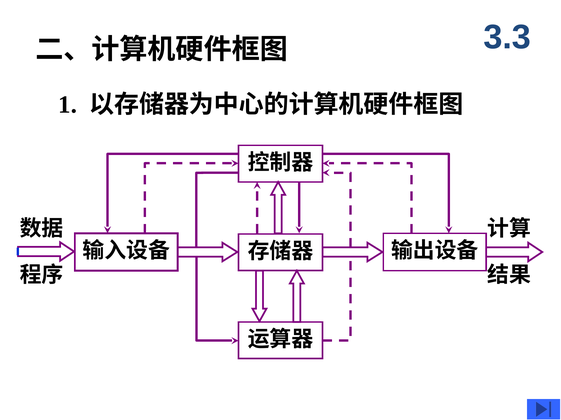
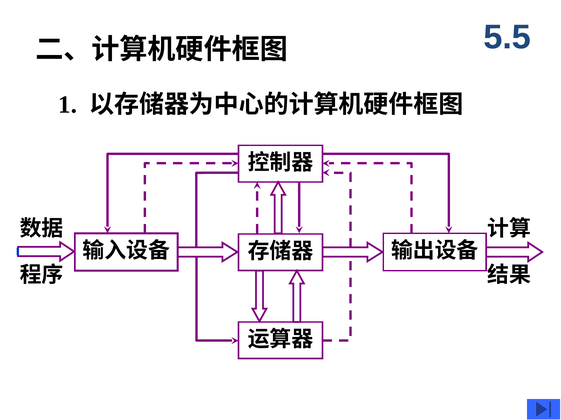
3.3: 3.3 -> 5.5
